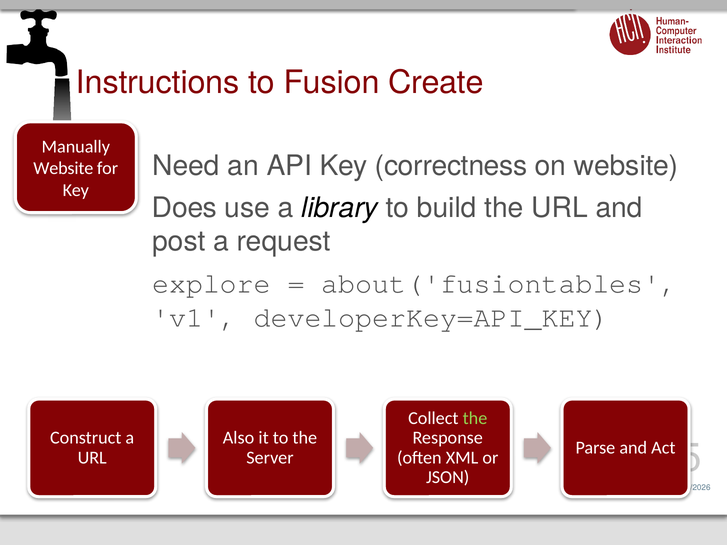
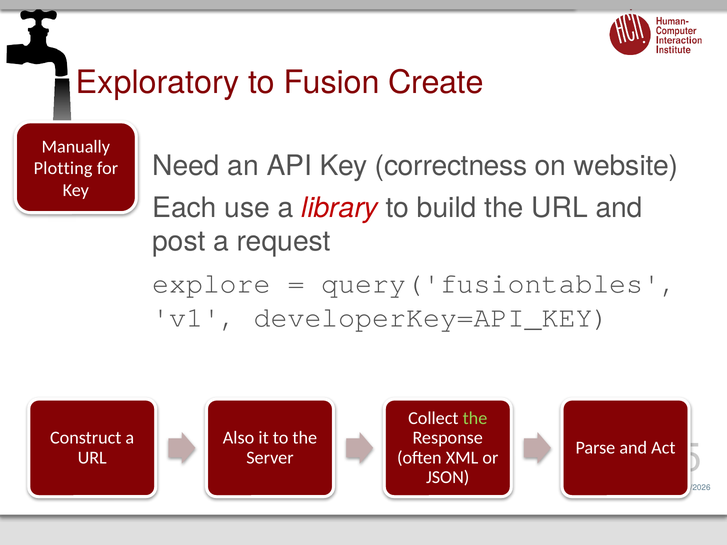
Instructions: Instructions -> Exploratory
Website at (63, 169): Website -> Plotting
Does: Does -> Each
library colour: black -> red
about('fusiontables: about('fusiontables -> query('fusiontables
